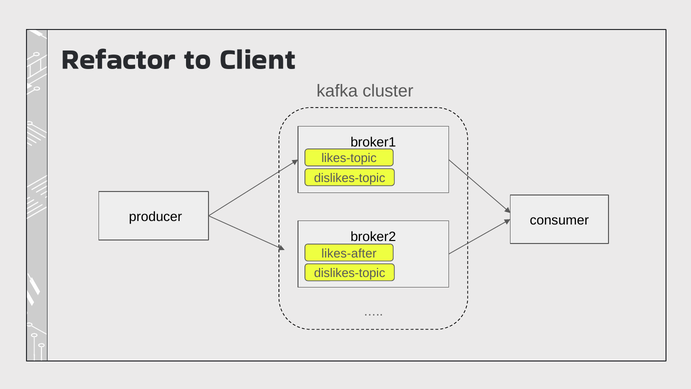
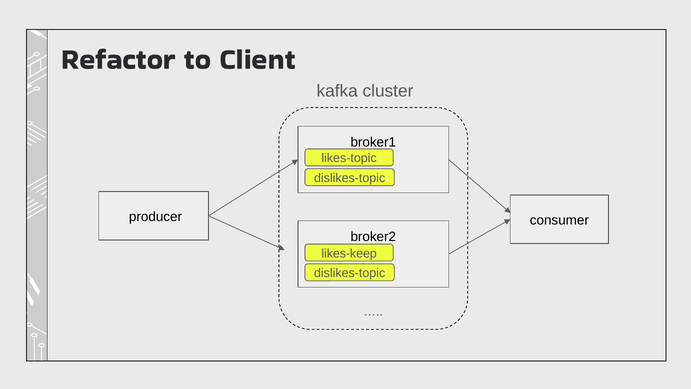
likes-after: likes-after -> likes-keep
